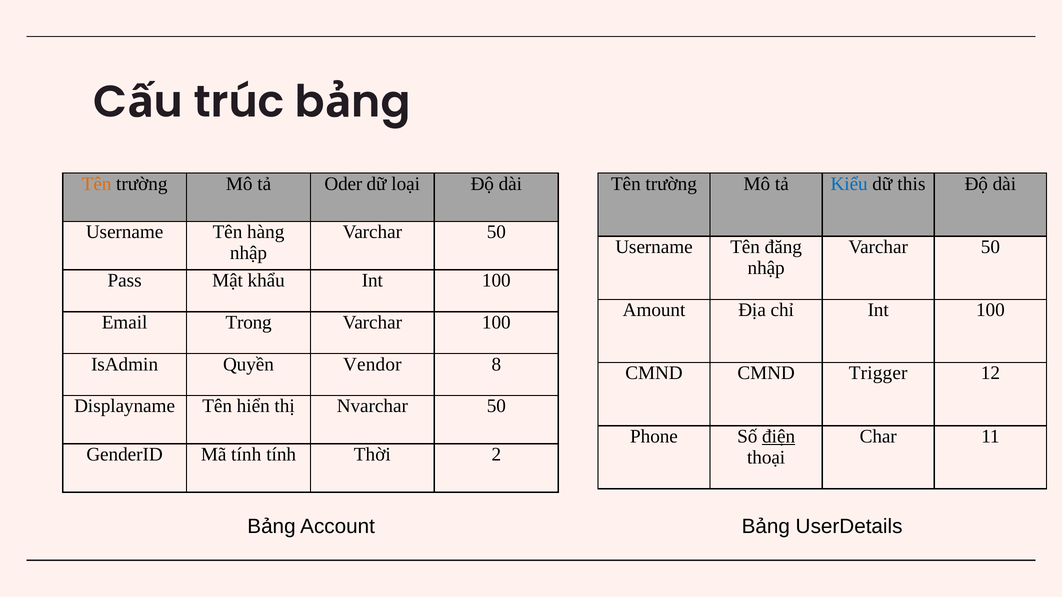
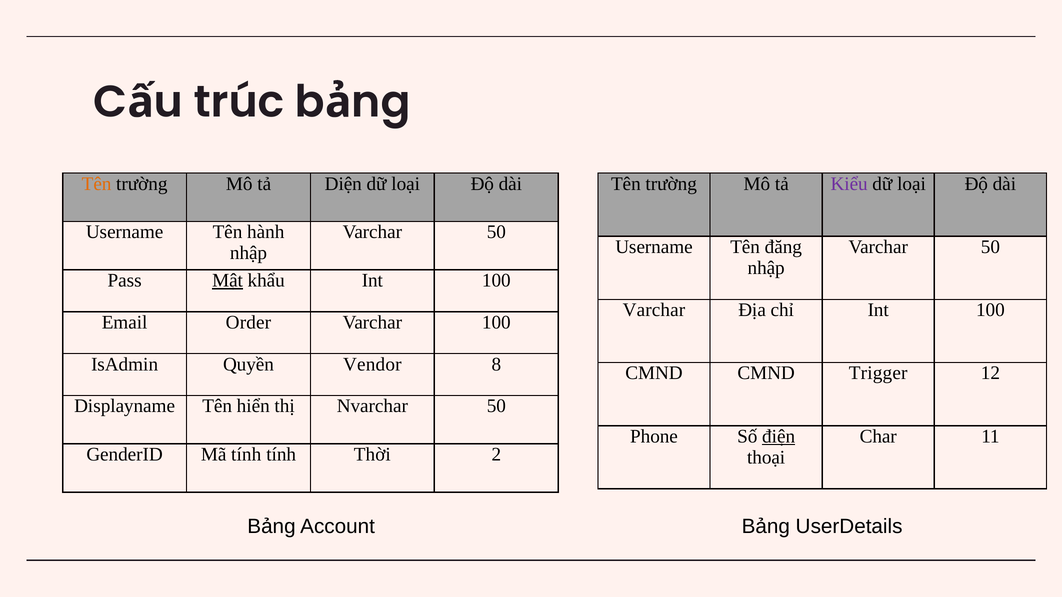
Oder: Oder -> Diện
Kiểu colour: blue -> purple
this at (911, 184): this -> loại
hàng: hàng -> hành
Mật underline: none -> present
Amount at (654, 310): Amount -> Varchar
Trong: Trong -> Order
